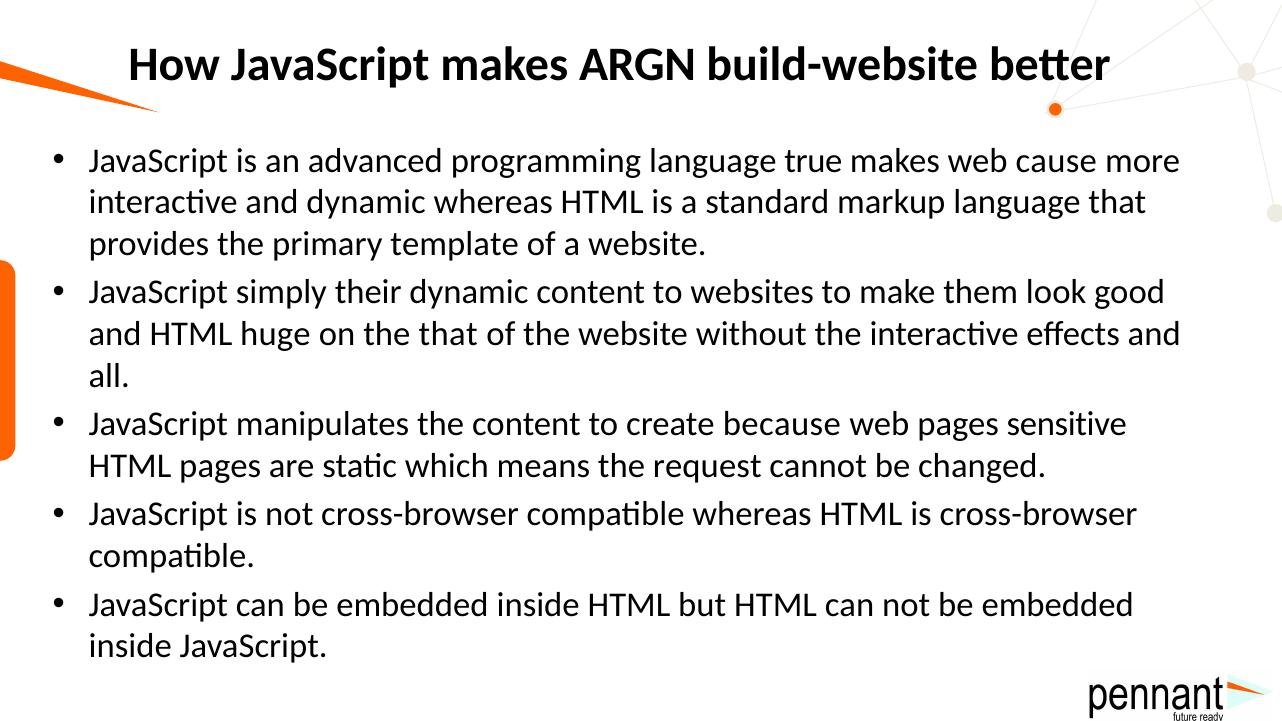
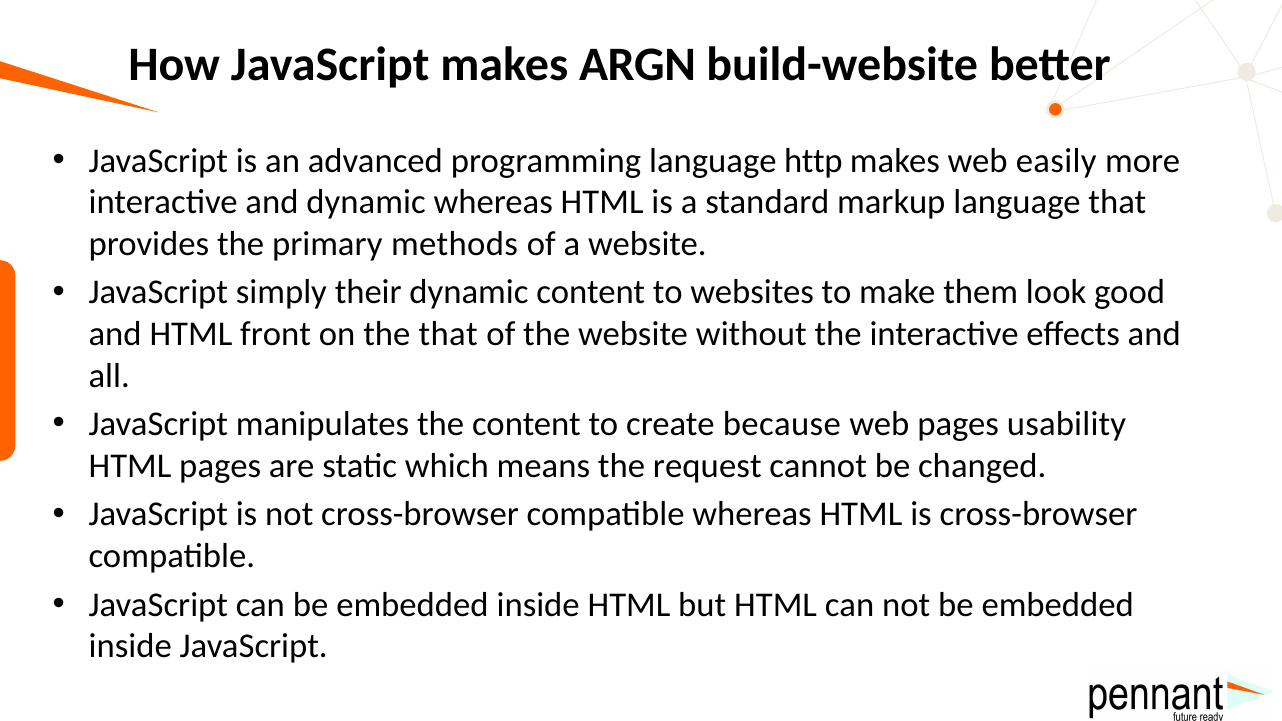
true: true -> http
cause: cause -> easily
template: template -> methods
huge: huge -> front
sensitive: sensitive -> usability
